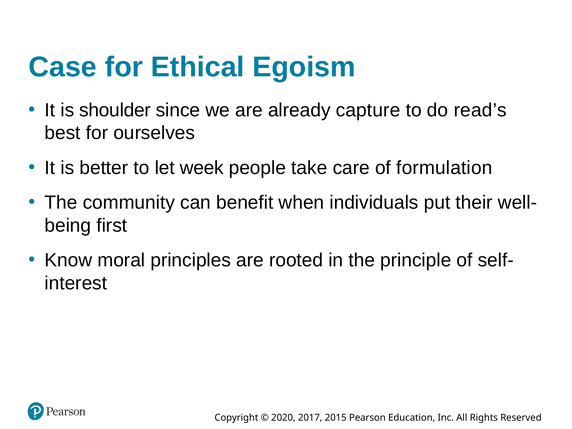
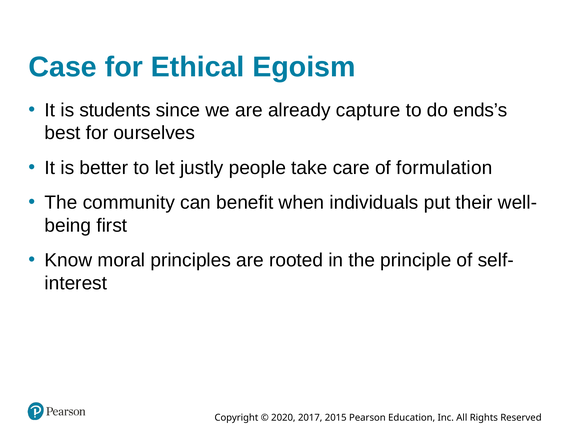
shoulder: shoulder -> students
read’s: read’s -> ends’s
week: week -> justly
